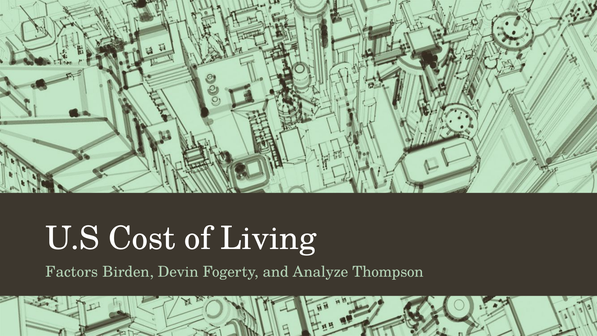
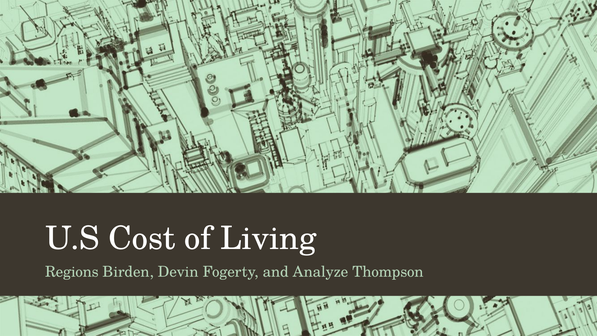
Factors: Factors -> Regions
